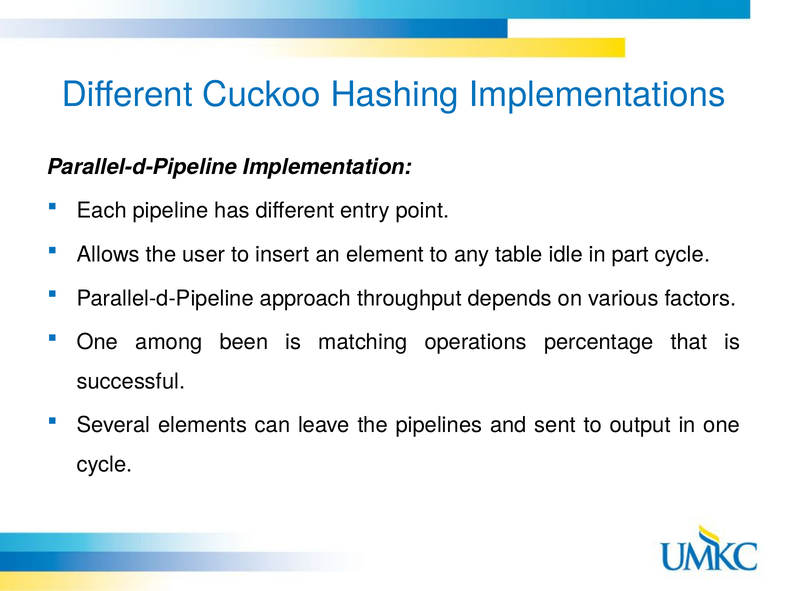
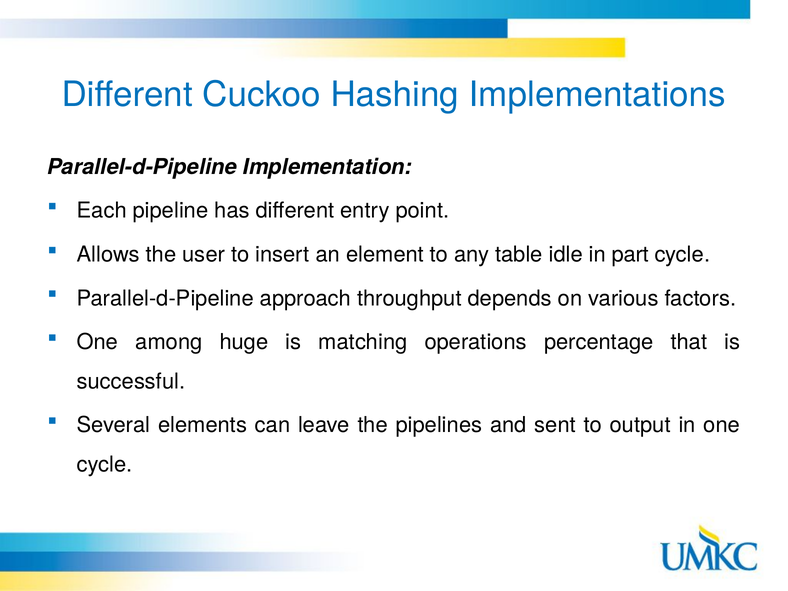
been: been -> huge
